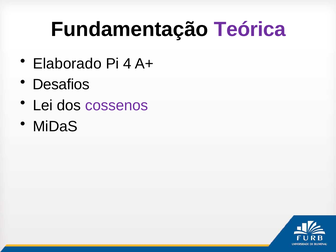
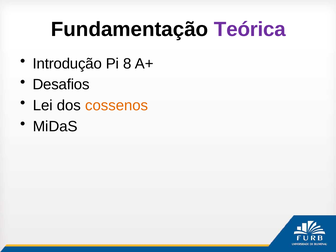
Elaborado: Elaborado -> Introdução
4: 4 -> 8
cossenos colour: purple -> orange
